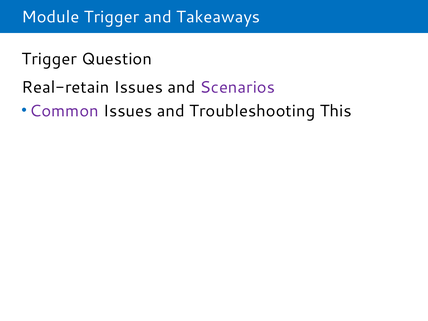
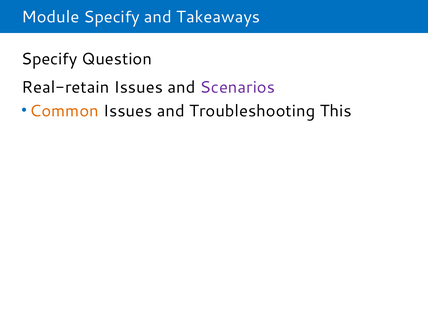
Module Trigger: Trigger -> Specify
Trigger at (49, 59): Trigger -> Specify
Common colour: purple -> orange
